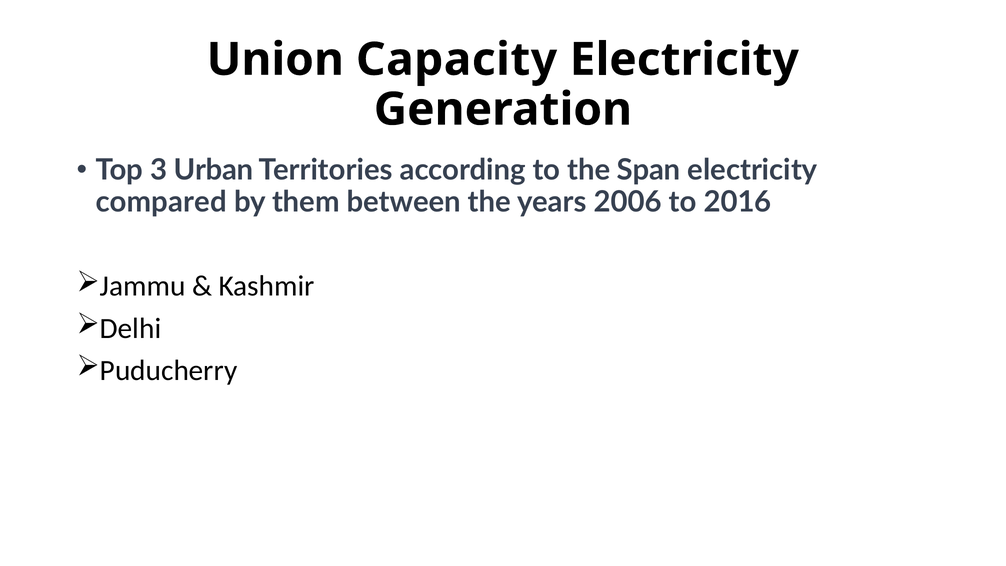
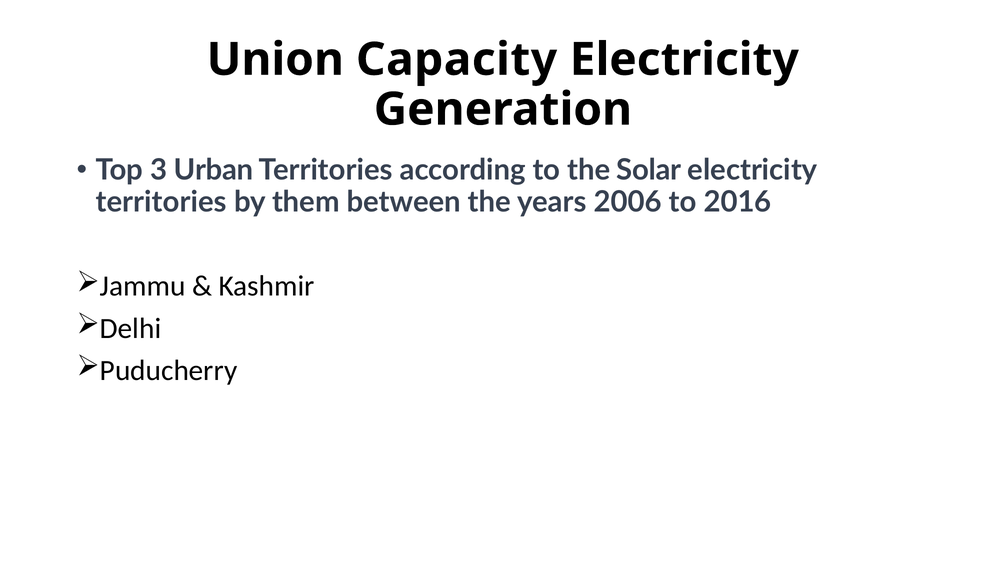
Span: Span -> Solar
compared at (161, 202): compared -> territories
